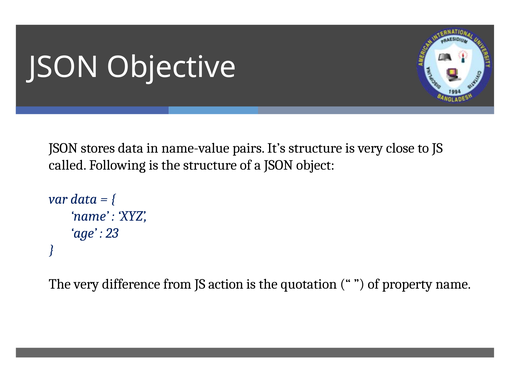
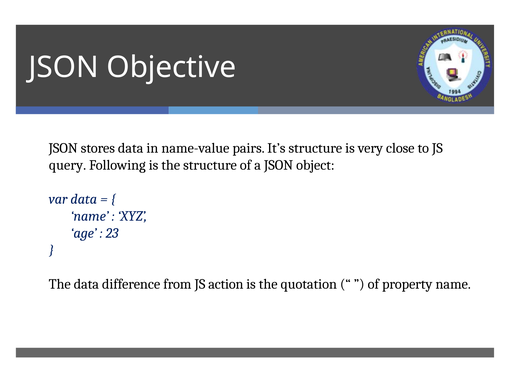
called: called -> query
The very: very -> data
